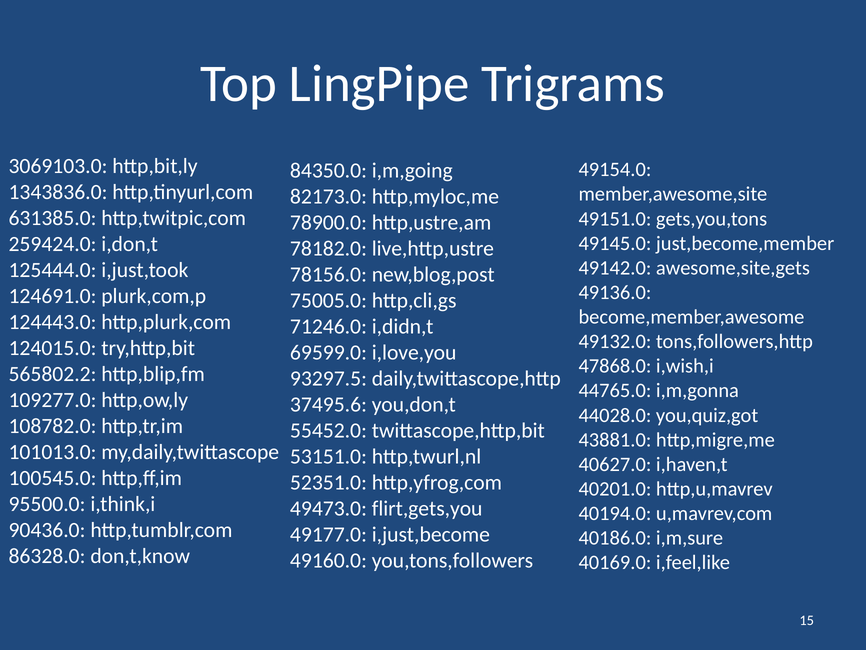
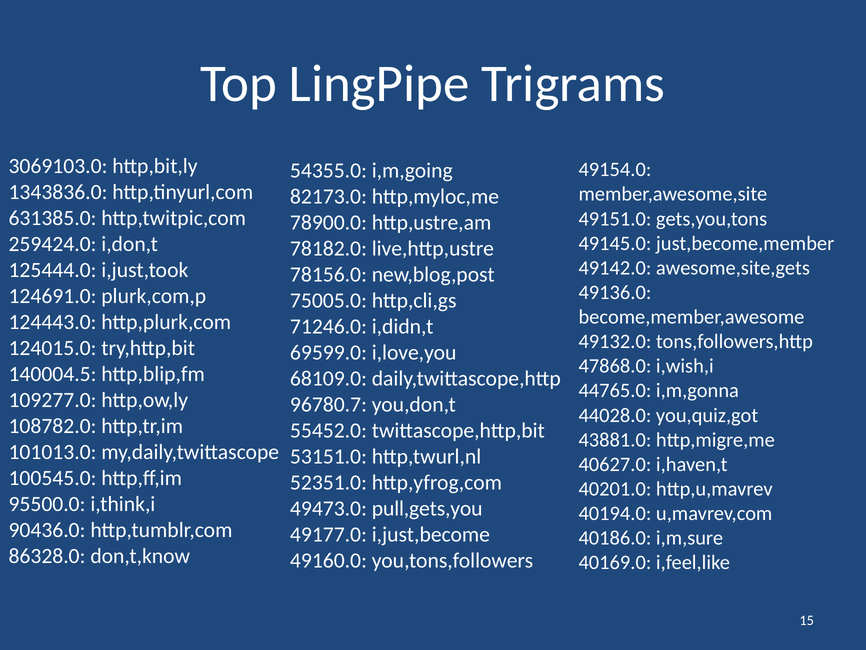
84350.0: 84350.0 -> 54355.0
565802.2: 565802.2 -> 140004.5
93297.5: 93297.5 -> 68109.0
37495.6: 37495.6 -> 96780.7
flirt,gets,you: flirt,gets,you -> pull,gets,you
